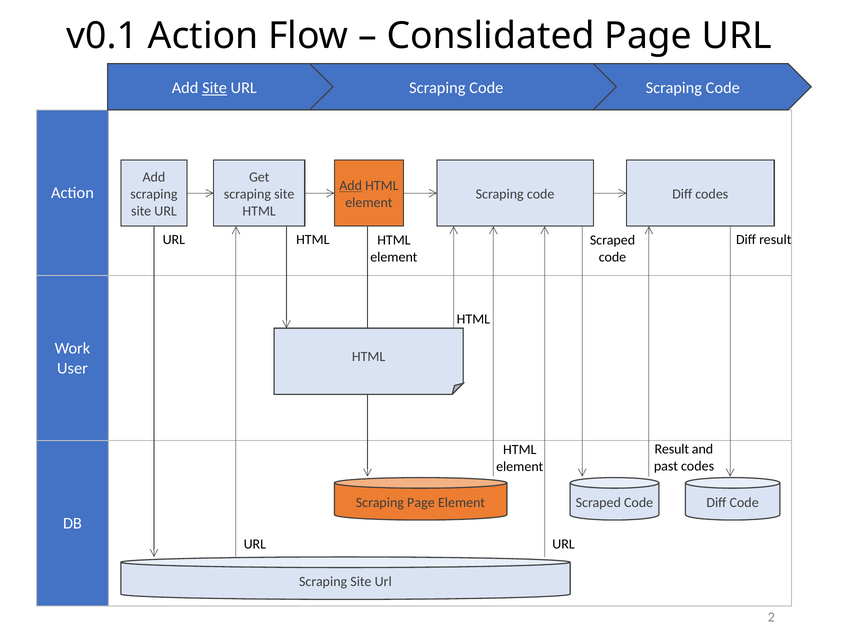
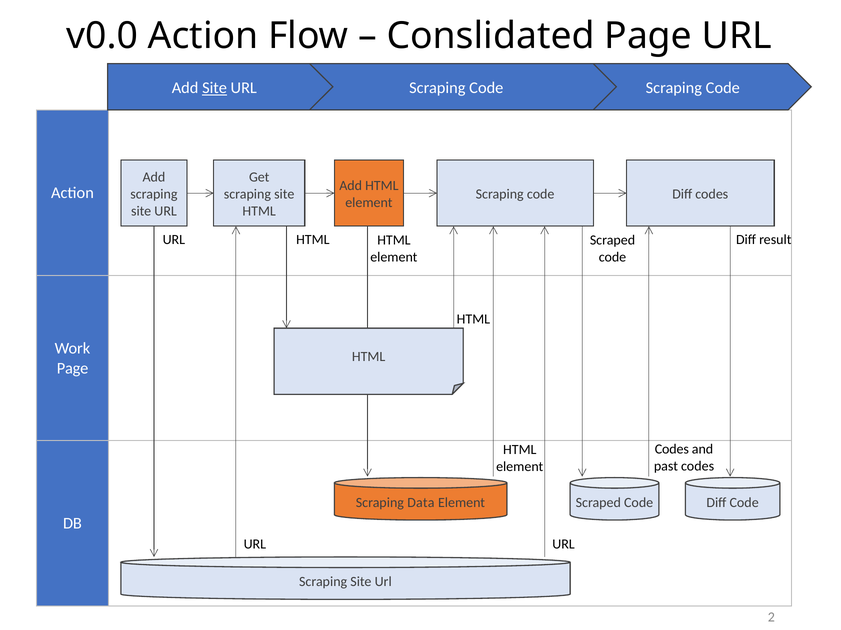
v0.1: v0.1 -> v0.0
Add at (351, 186) underline: present -> none
User at (72, 369): User -> Page
Result at (672, 450): Result -> Codes
Scraping Page: Page -> Data
